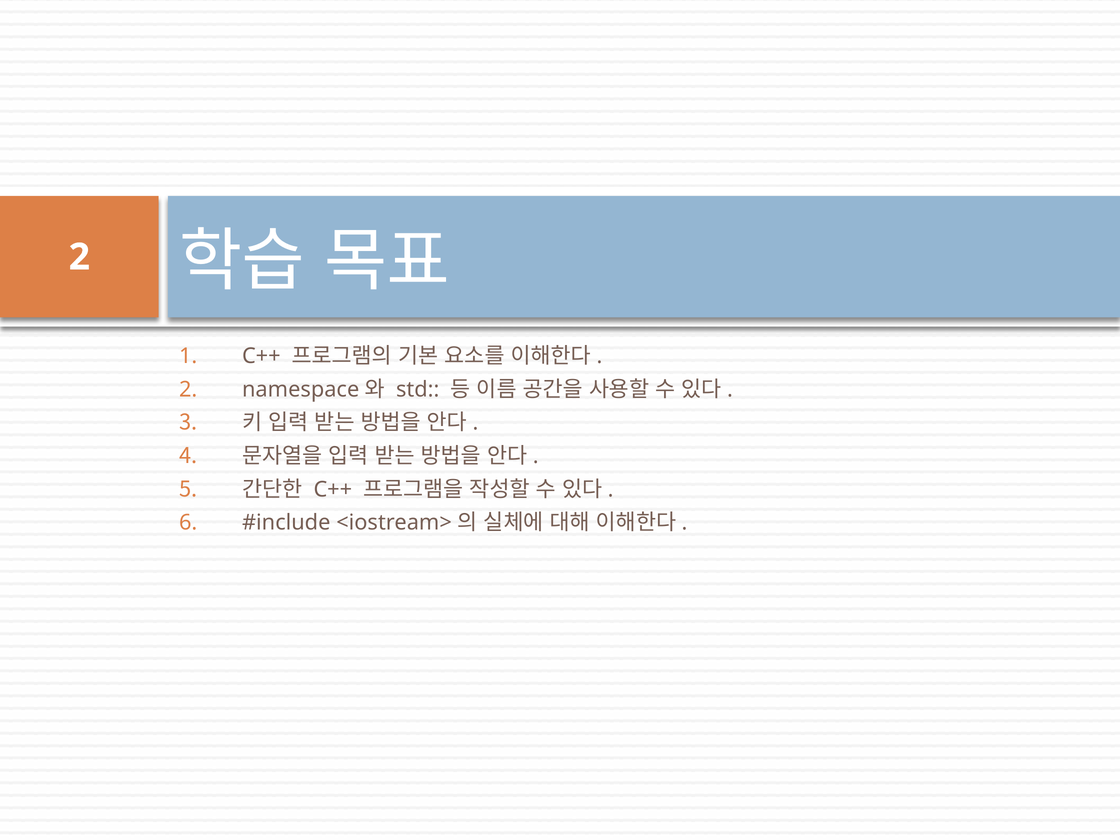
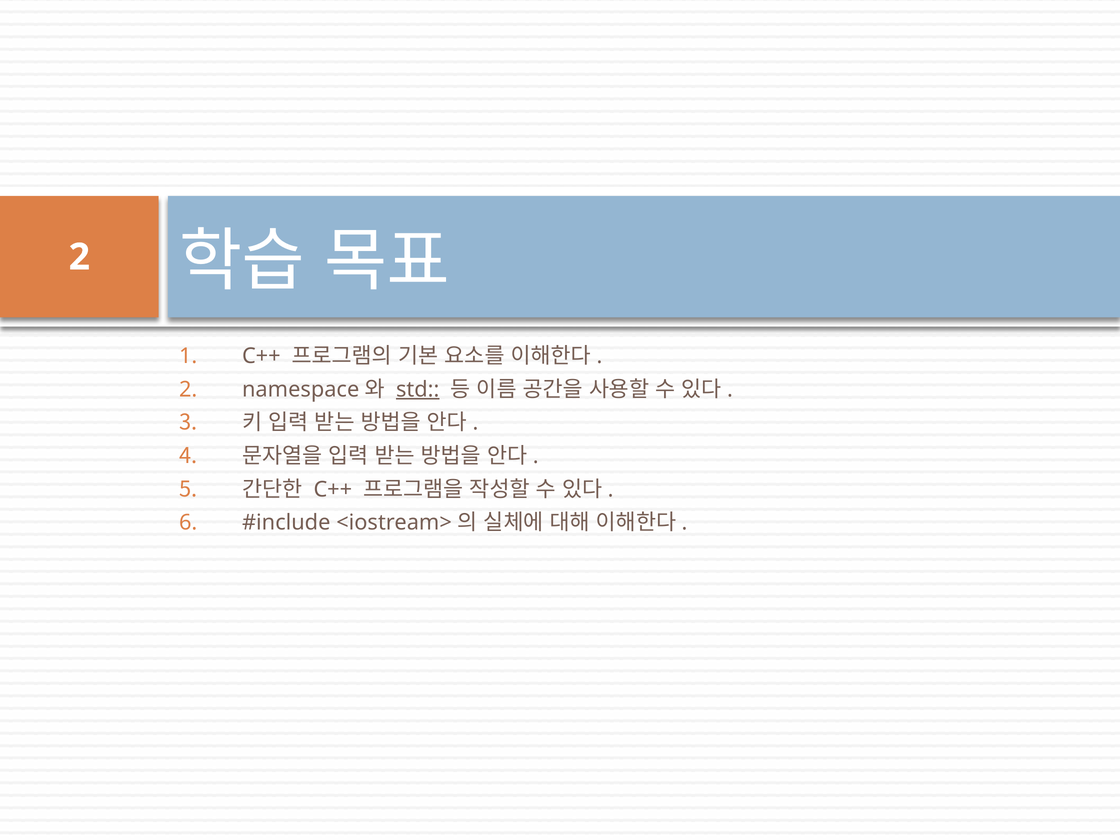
std underline: none -> present
